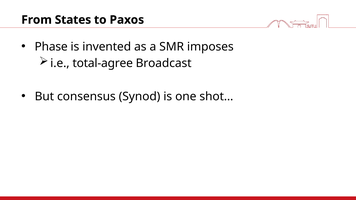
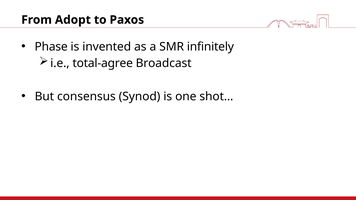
States: States -> Adopt
imposes: imposes -> infinitely
